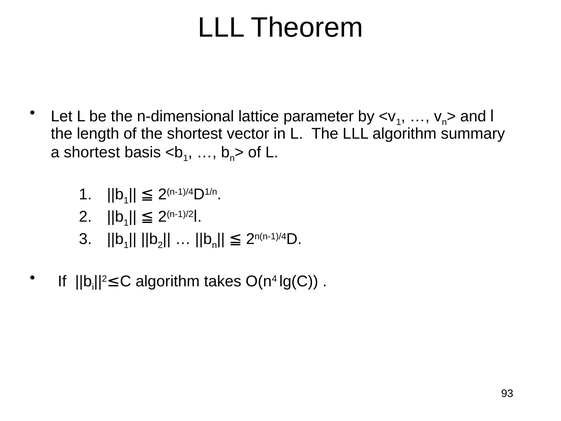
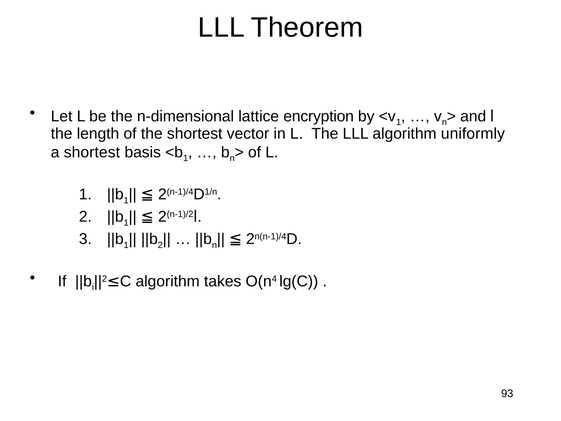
parameter: parameter -> encryption
summary: summary -> uniformly
